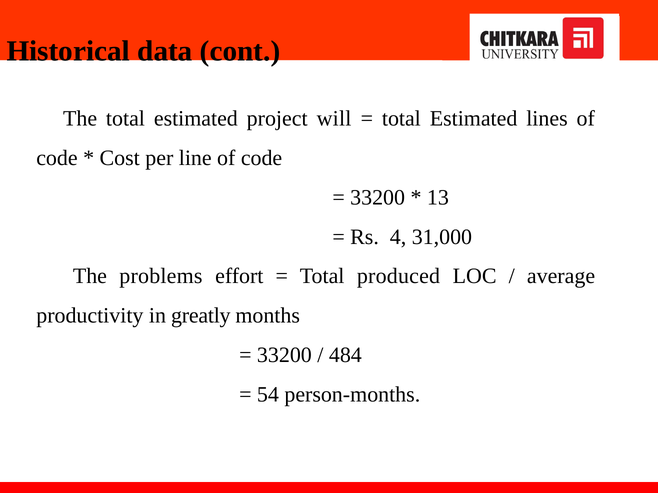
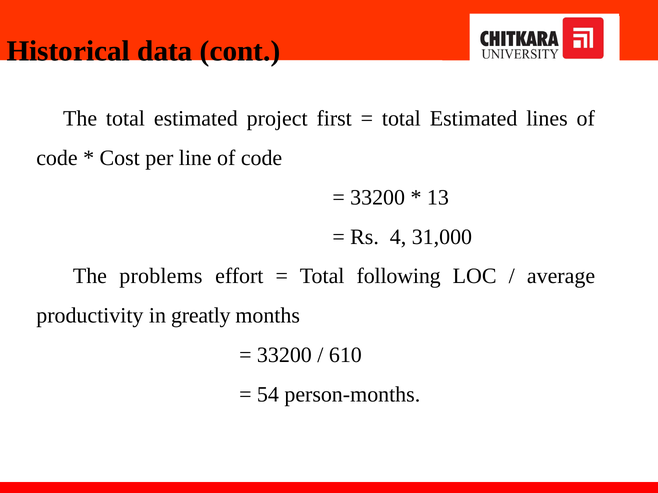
will: will -> first
produced: produced -> following
484: 484 -> 610
